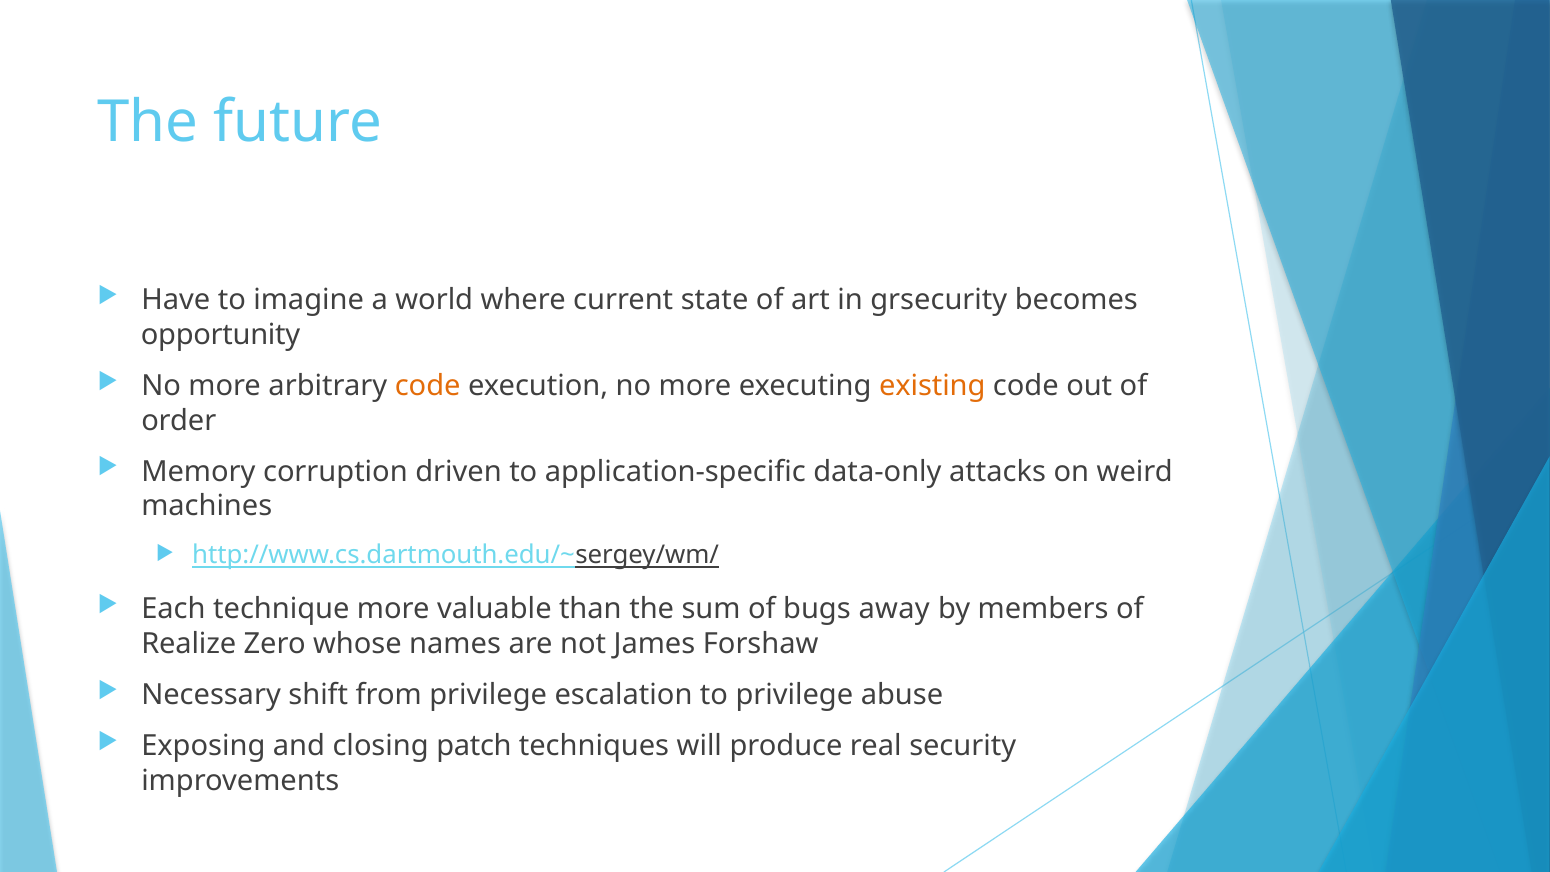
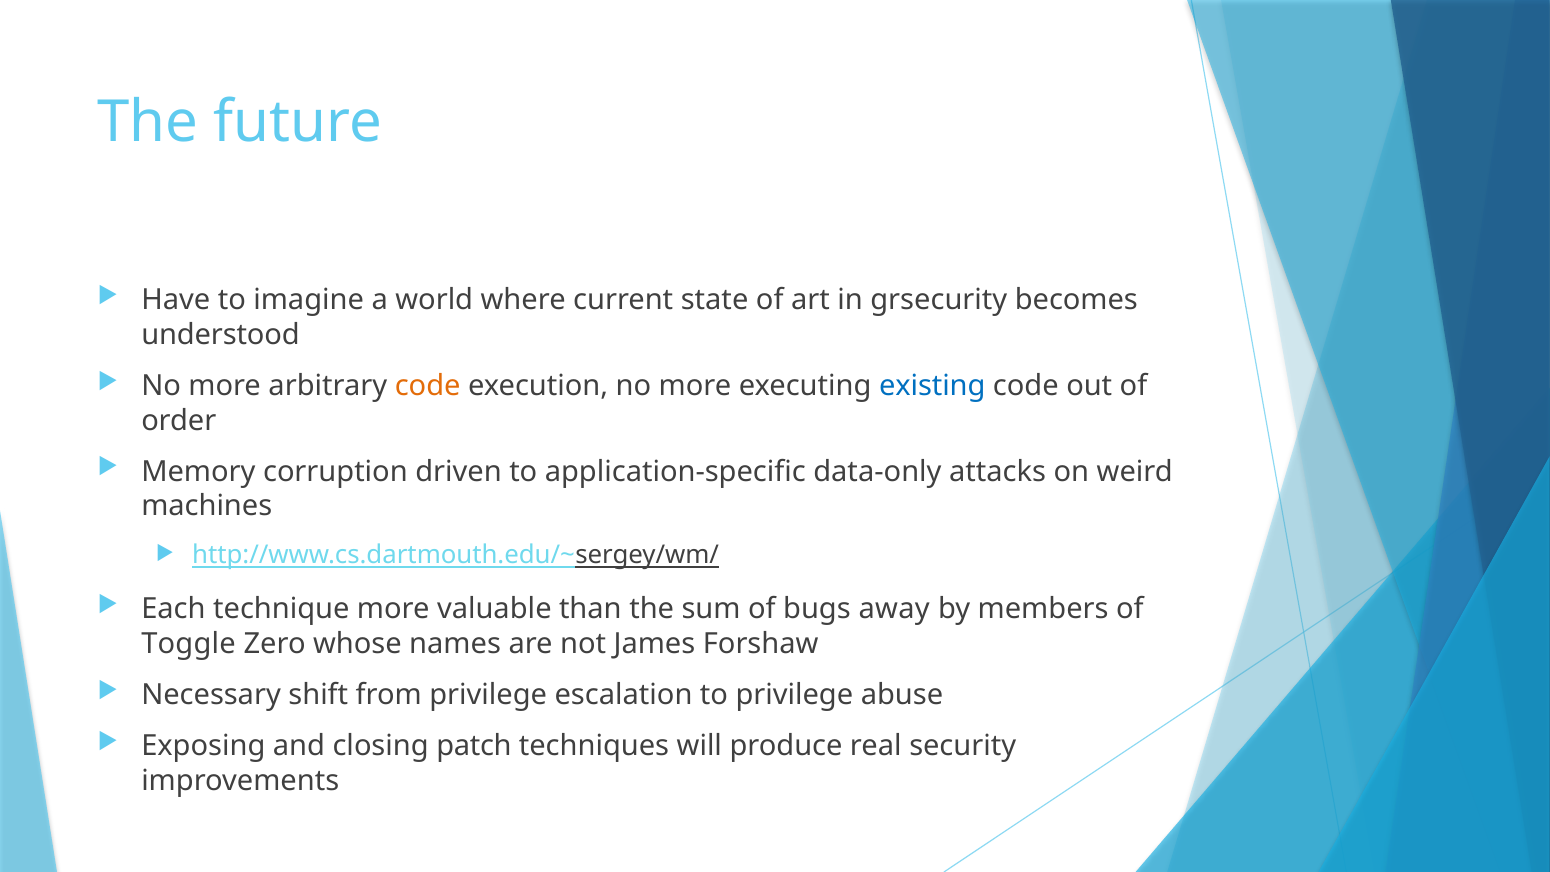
opportunity: opportunity -> understood
existing colour: orange -> blue
Realize: Realize -> Toggle
